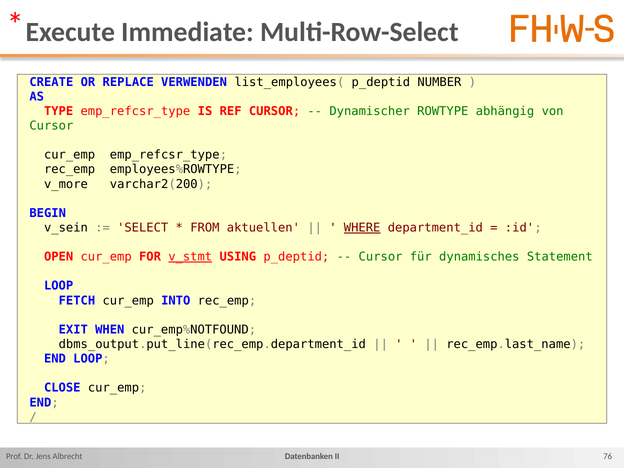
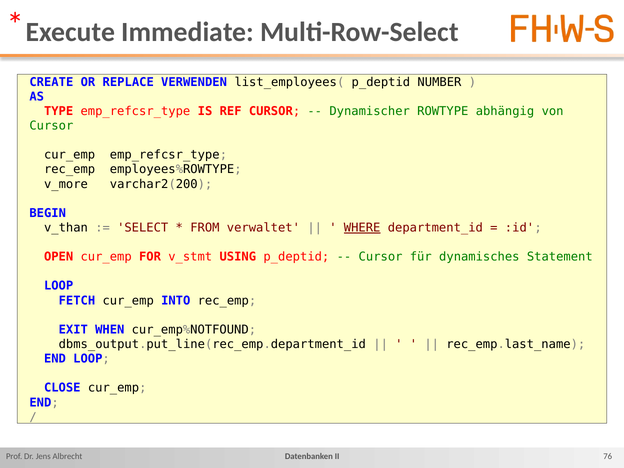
v_sein: v_sein -> v_than
aktuellen: aktuellen -> verwaltet
v_stmt underline: present -> none
